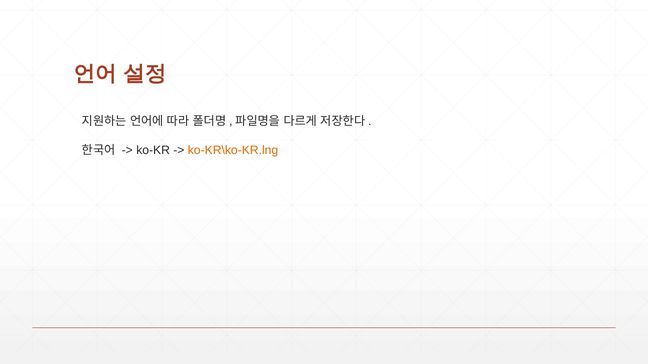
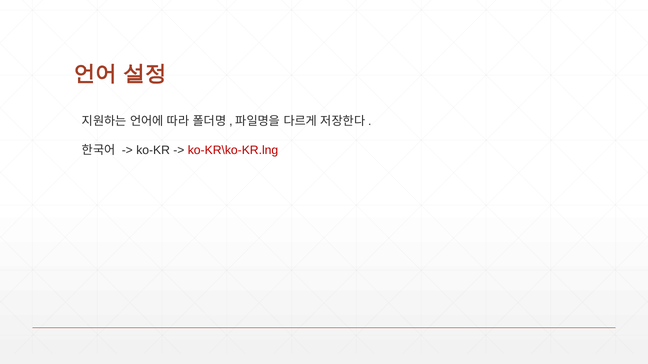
ko-KR\ko-KR.lng colour: orange -> red
